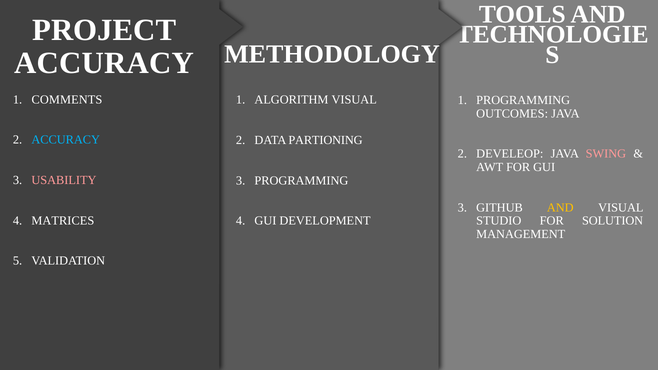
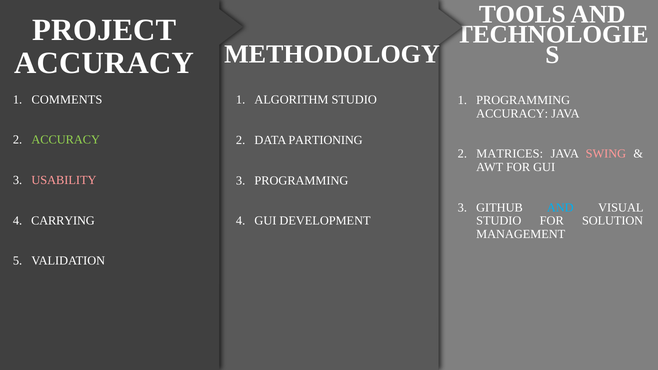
ALGORITHM VISUAL: VISUAL -> STUDIO
OUTCOMES at (512, 113): OUTCOMES -> ACCURACY
ACCURACY at (66, 140) colour: light blue -> light green
DEVELEOP: DEVELEOP -> MATRICES
AND at (560, 208) colour: yellow -> light blue
MATRICES: MATRICES -> CARRYING
